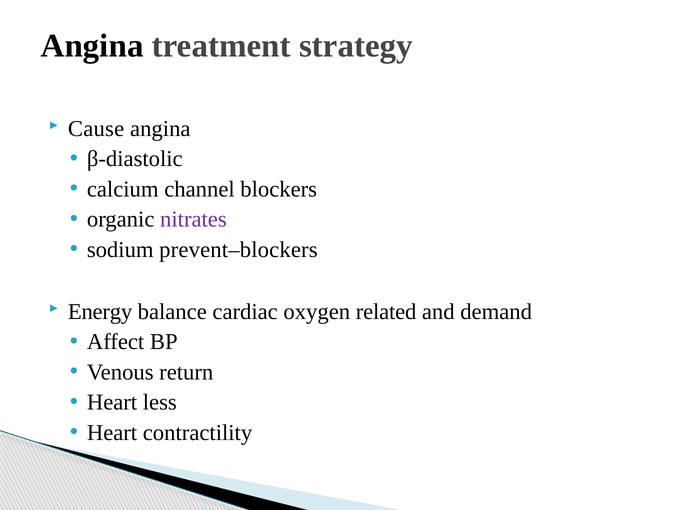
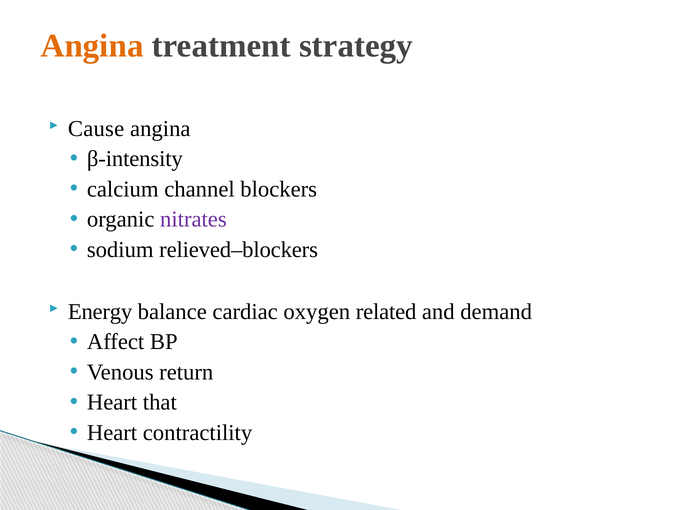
Angina at (92, 46) colour: black -> orange
β-diastolic: β-diastolic -> β-intensity
prevent–blockers: prevent–blockers -> relieved–blockers
less: less -> that
